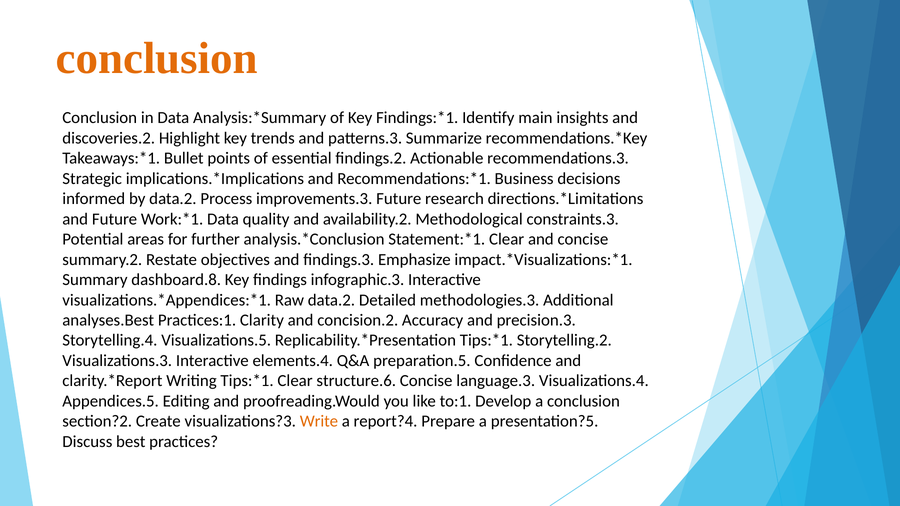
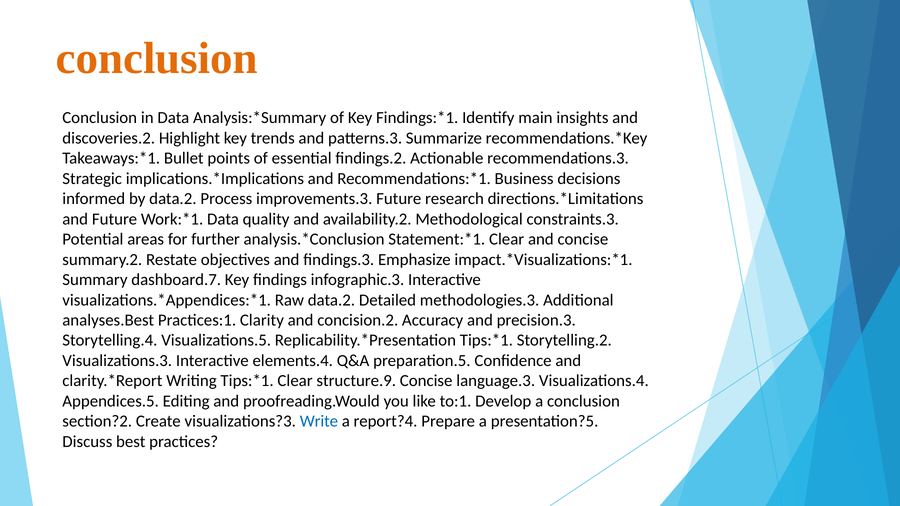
dashboard.8: dashboard.8 -> dashboard.7
structure.6: structure.6 -> structure.9
Write colour: orange -> blue
